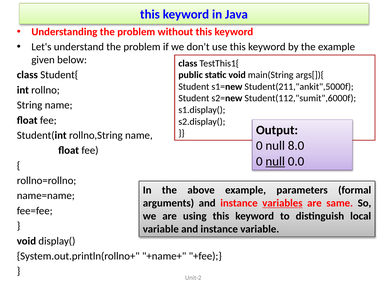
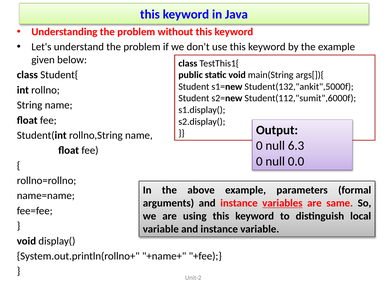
Student(211,"ankit",5000f: Student(211,"ankit",5000f -> Student(132,"ankit",5000f
8.0: 8.0 -> 6.3
null at (275, 161) underline: present -> none
